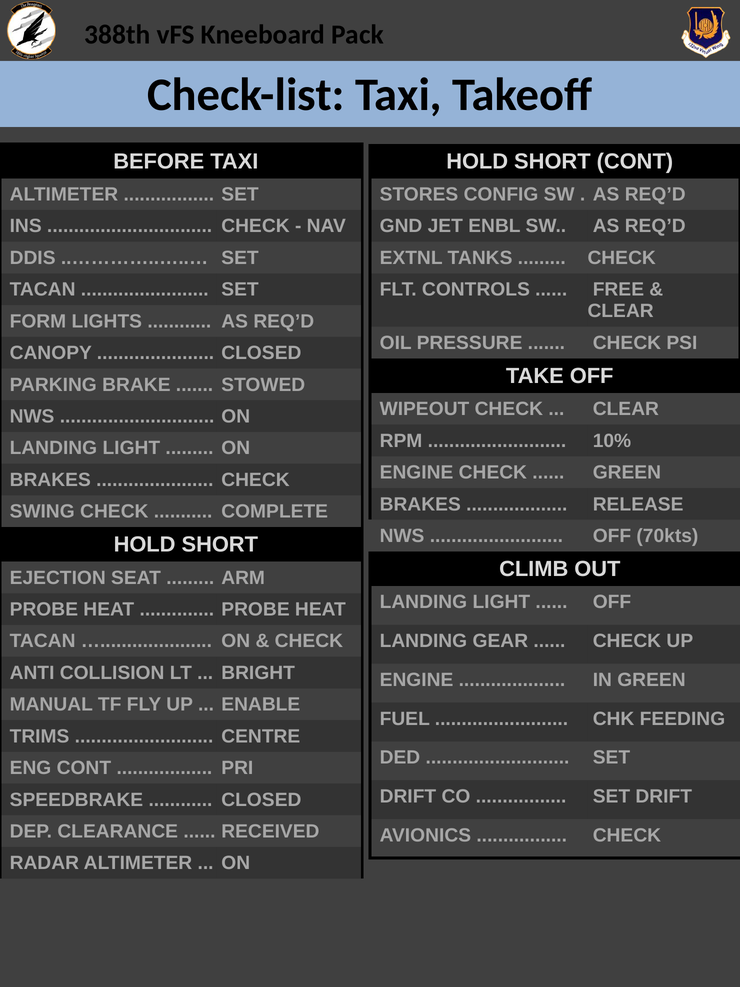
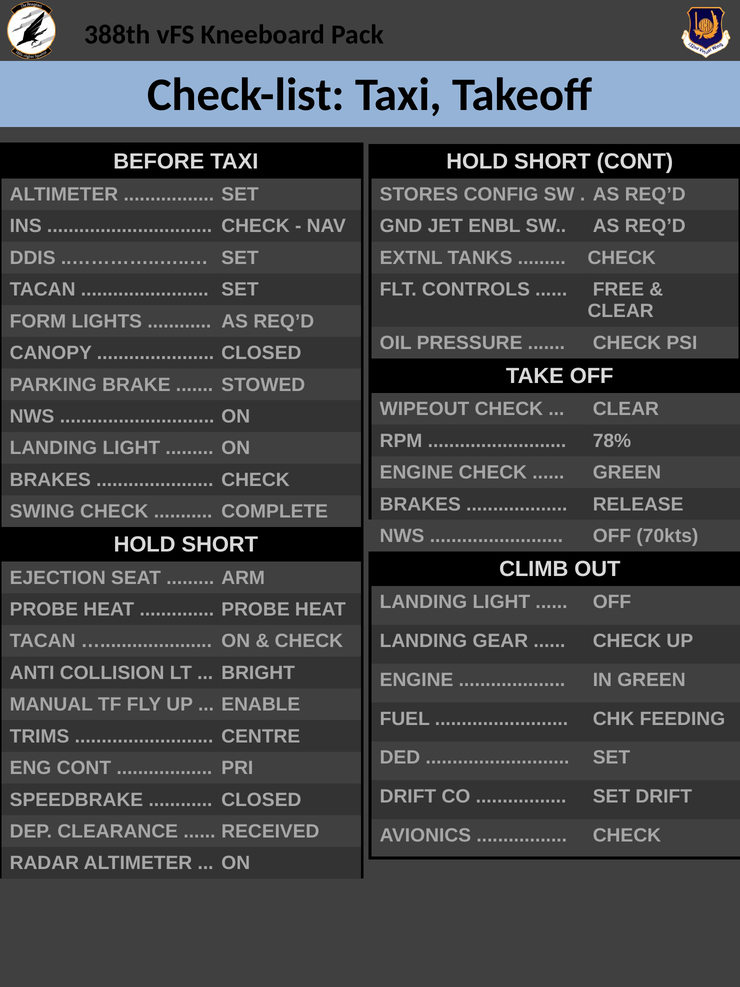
10%: 10% -> 78%
